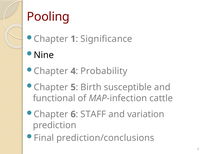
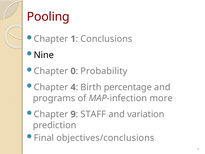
Significance: Significance -> Conclusions
4: 4 -> 0
5: 5 -> 4
susceptible: susceptible -> percentage
functional: functional -> programs
cattle: cattle -> more
Chapter 6: 6 -> 9
prediction/conclusions: prediction/conclusions -> objectives/conclusions
